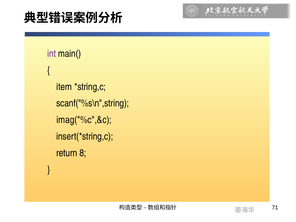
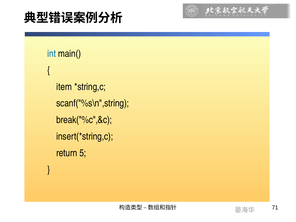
int colour: purple -> blue
imag("%c",&c: imag("%c",&c -> break("%c",&c
8: 8 -> 5
